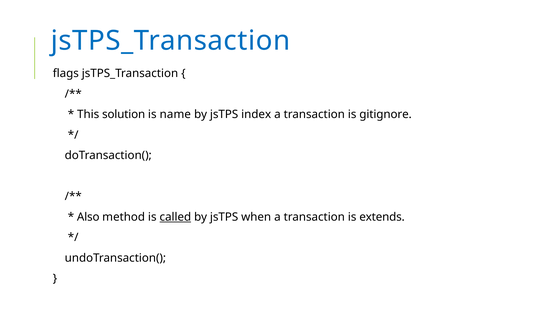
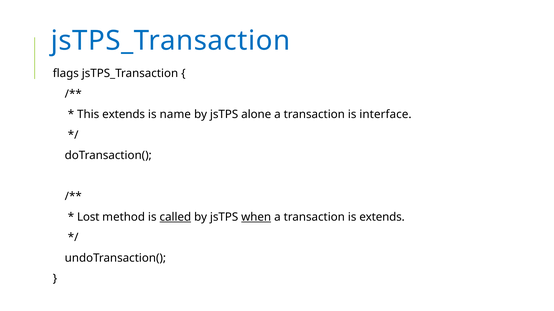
This solution: solution -> extends
index: index -> alone
gitignore: gitignore -> interface
Also: Also -> Lost
when underline: none -> present
